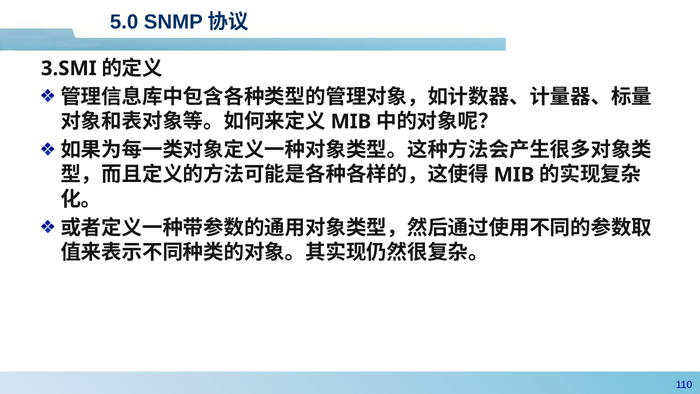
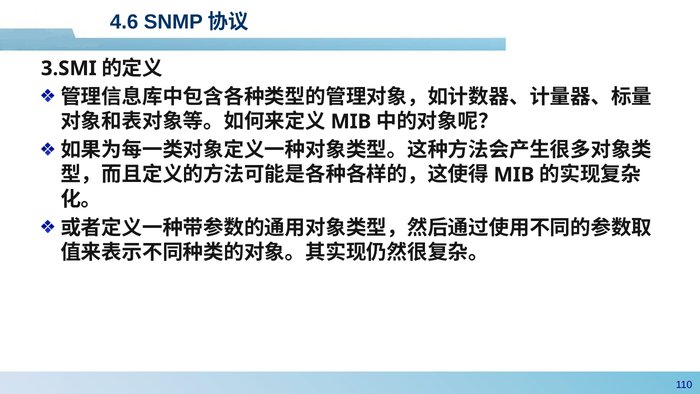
5.0: 5.0 -> 4.6
